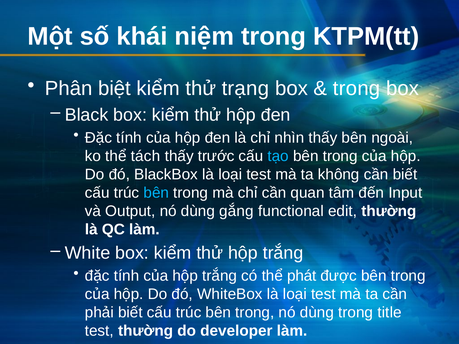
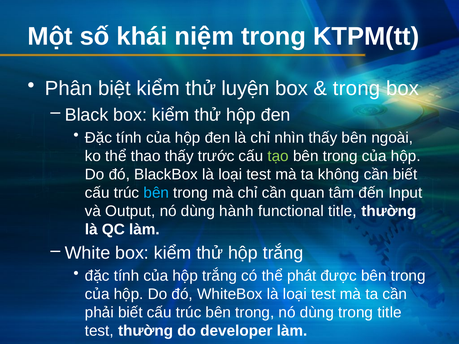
trạng: trạng -> luyện
tách: tách -> thao
tạo colour: light blue -> light green
gắng: gắng -> hành
functional edit: edit -> title
